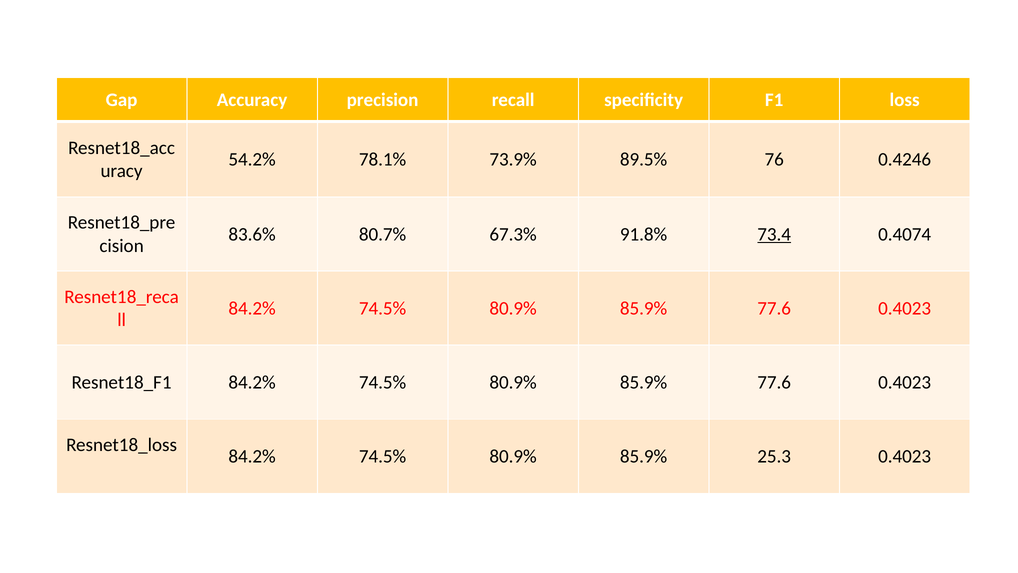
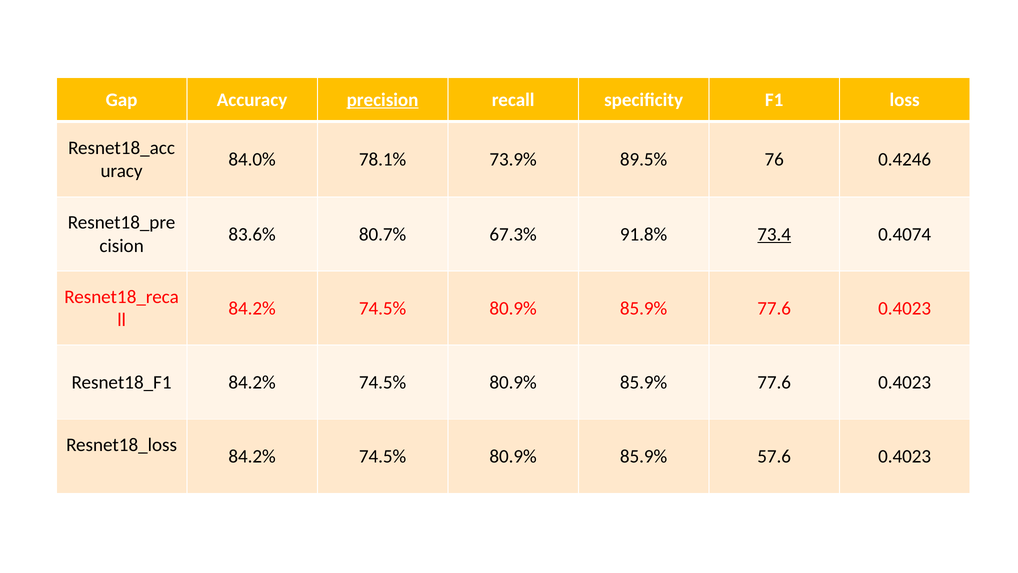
precision underline: none -> present
54.2%: 54.2% -> 84.0%
25.3: 25.3 -> 57.6
